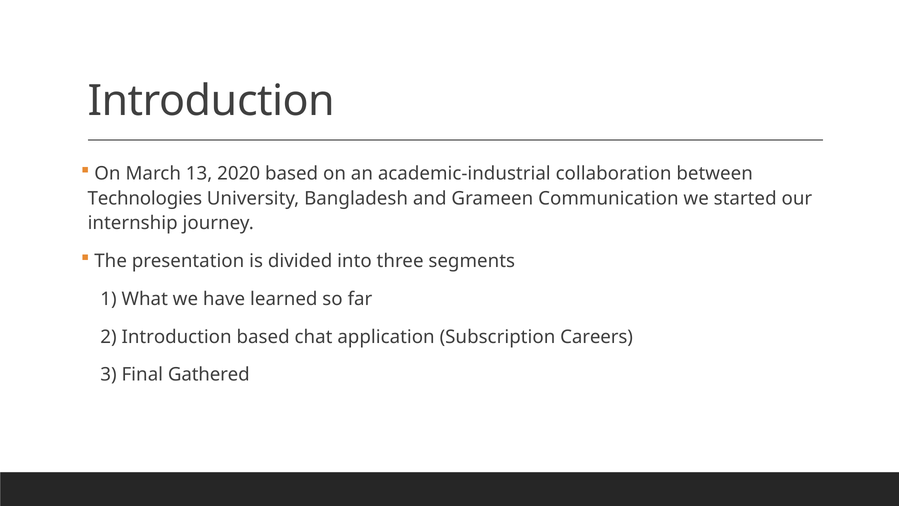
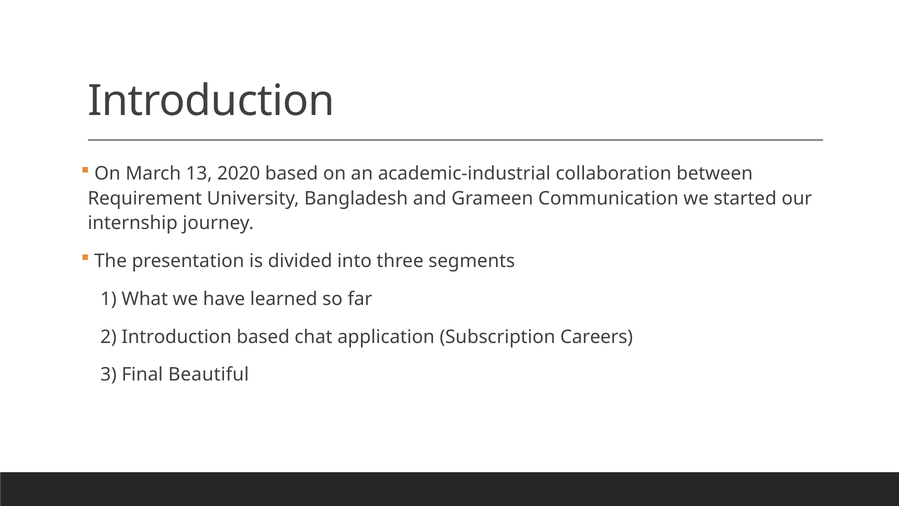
Technologies: Technologies -> Requirement
Gathered: Gathered -> Beautiful
